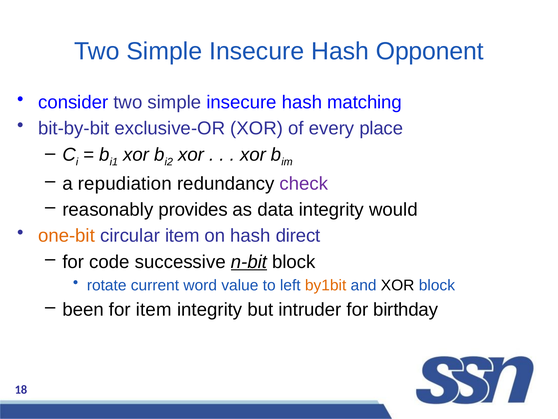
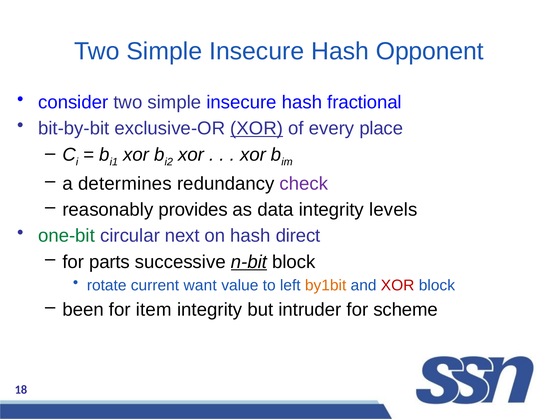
matching: matching -> fractional
XOR at (257, 128) underline: none -> present
repudiation: repudiation -> determines
would: would -> levels
one-bit colour: orange -> green
circular item: item -> next
code: code -> parts
word: word -> want
XOR at (398, 285) colour: black -> red
birthday: birthday -> scheme
